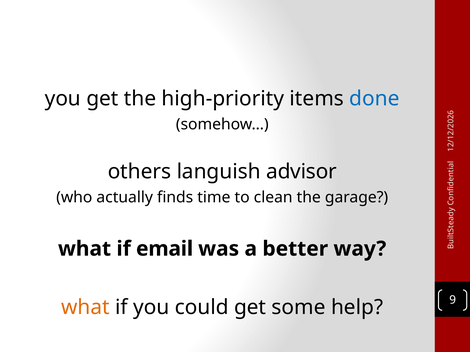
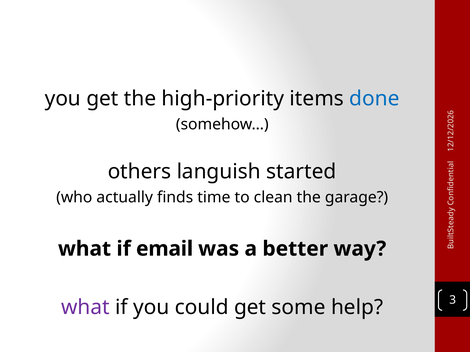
advisor: advisor -> started
what at (85, 308) colour: orange -> purple
9: 9 -> 3
